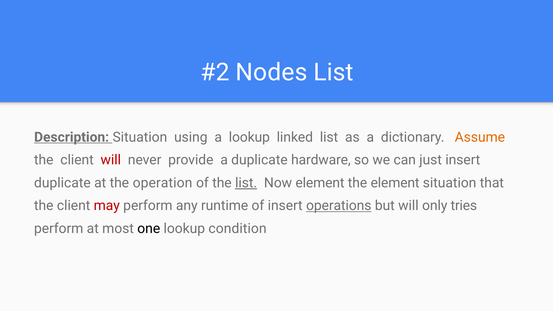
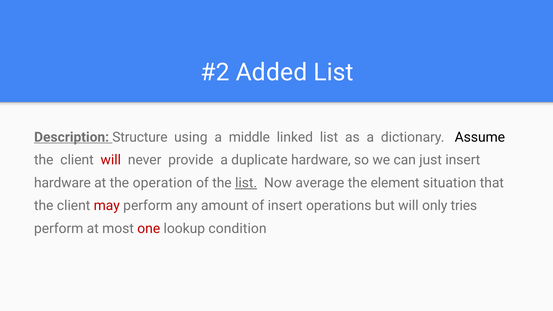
Nodes: Nodes -> Added
Description Situation: Situation -> Structure
a lookup: lookup -> middle
Assume colour: orange -> black
duplicate at (62, 183): duplicate -> hardware
Now element: element -> average
runtime: runtime -> amount
operations underline: present -> none
one colour: black -> red
